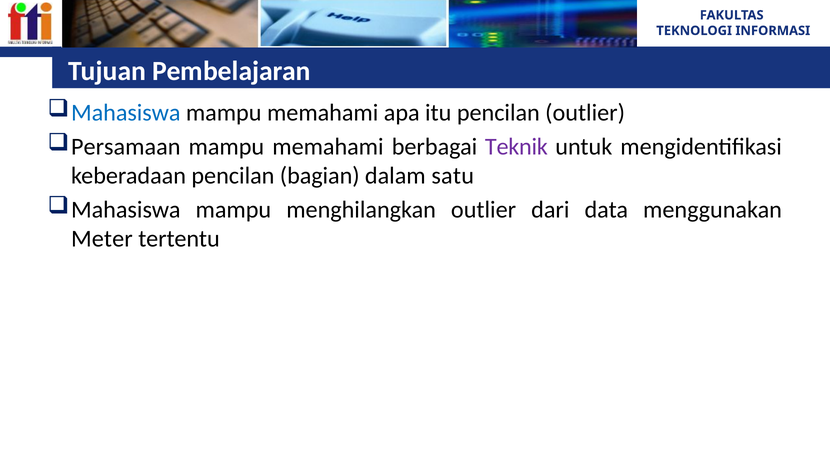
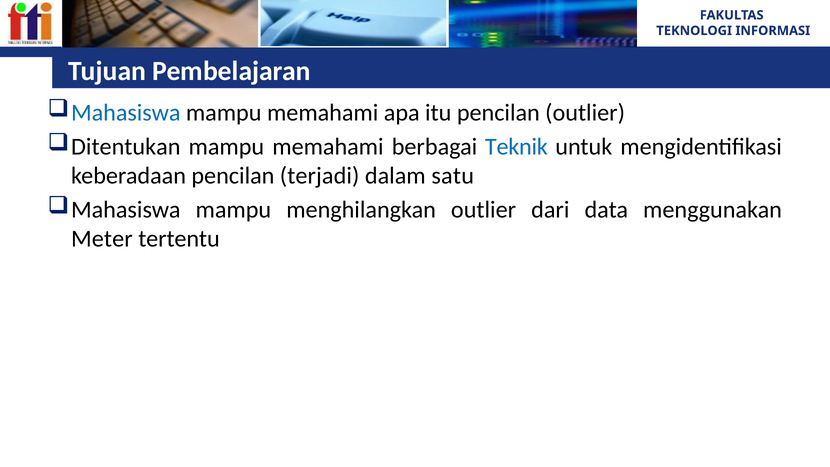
Persamaan: Persamaan -> Ditentukan
Teknik colour: purple -> blue
bagian: bagian -> terjadi
